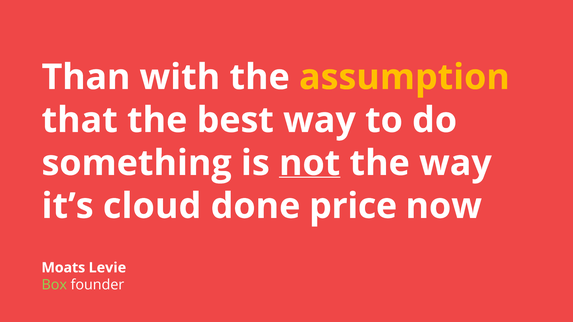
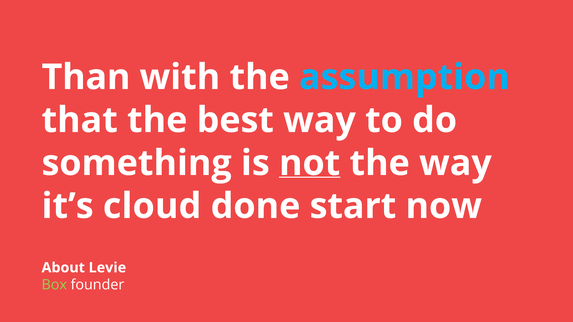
assumption colour: yellow -> light blue
price: price -> start
Moats: Moats -> About
